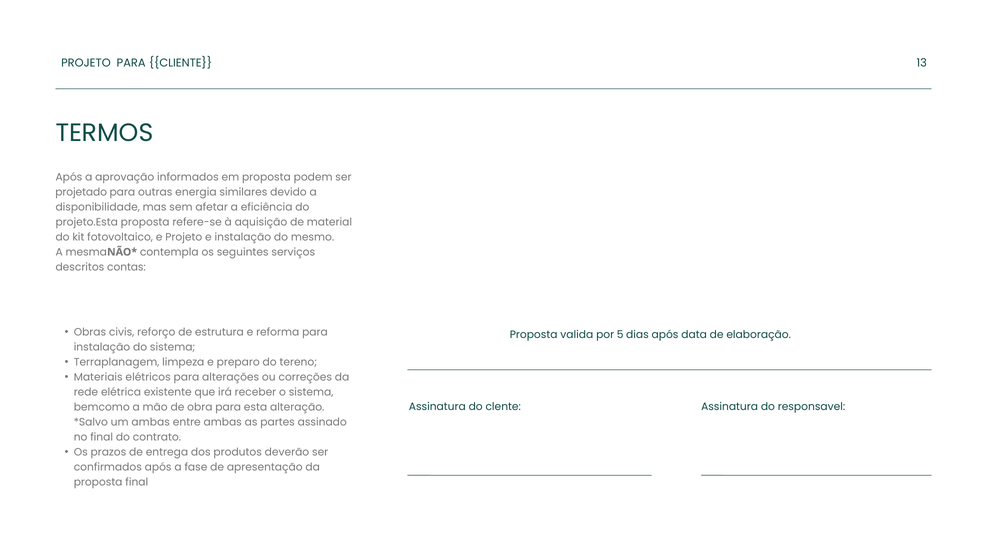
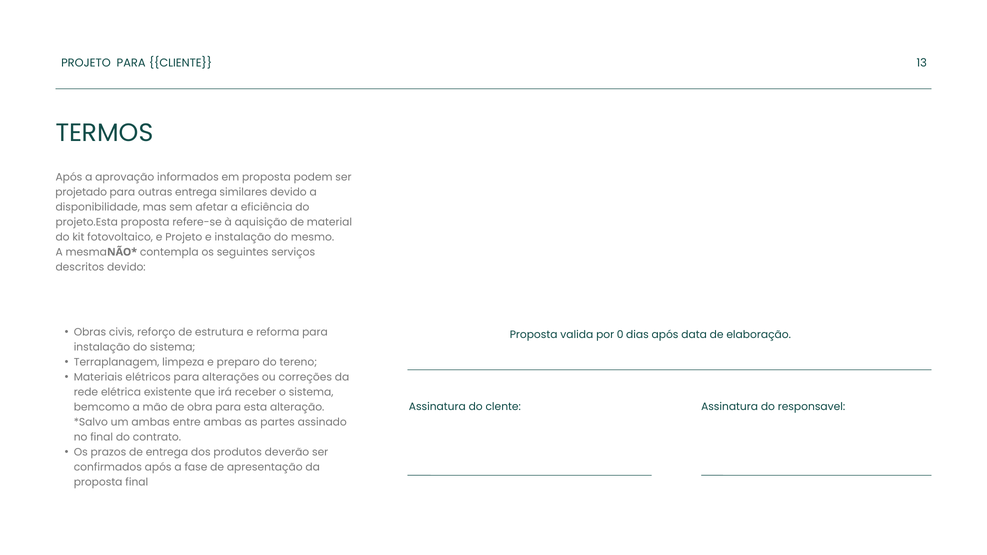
outras energia: energia -> entrega
descritos contas: contas -> devido
5: 5 -> 0
